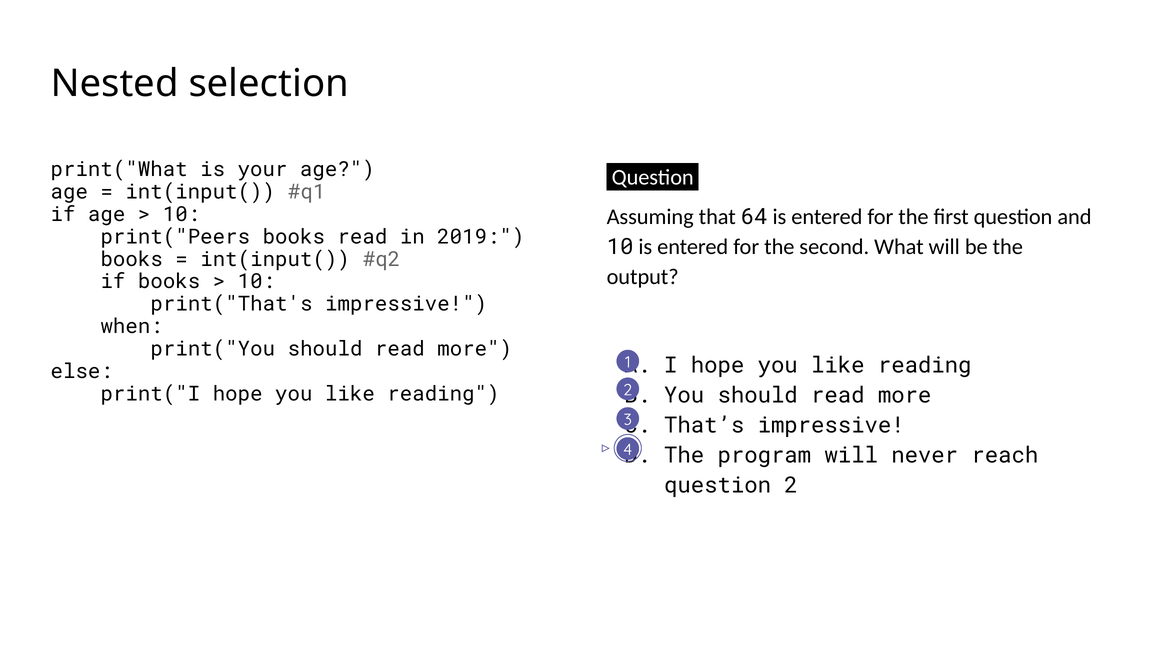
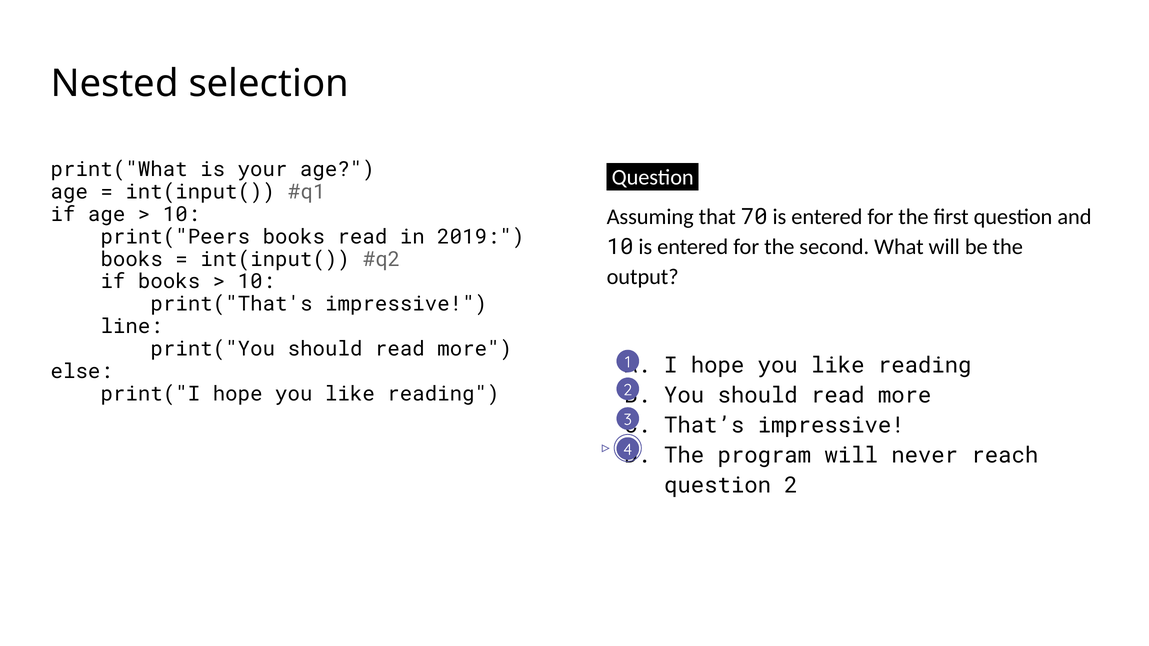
64: 64 -> 70
when: when -> line
